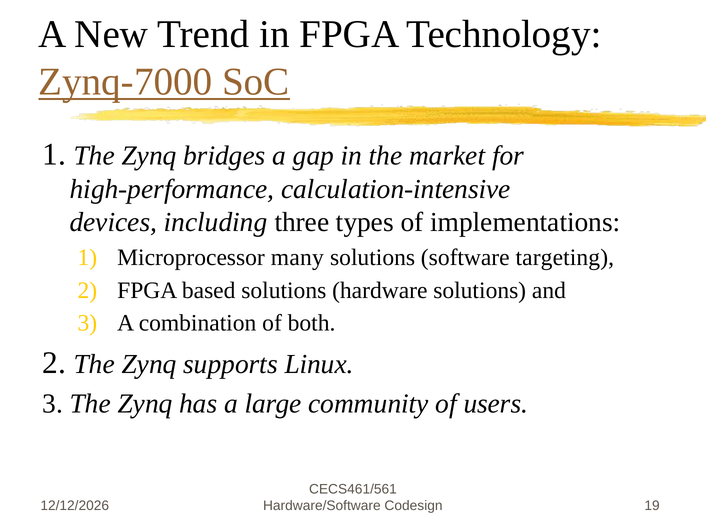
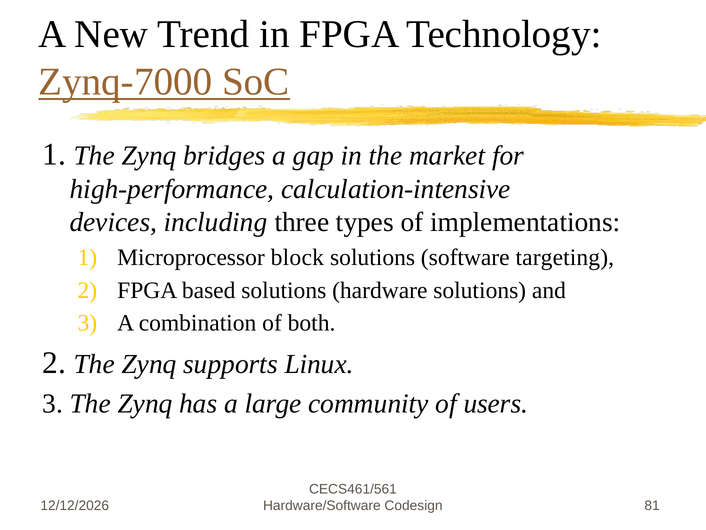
many: many -> block
19: 19 -> 81
